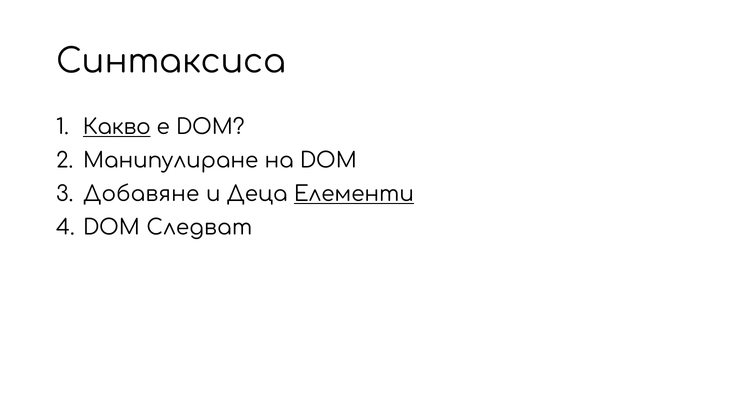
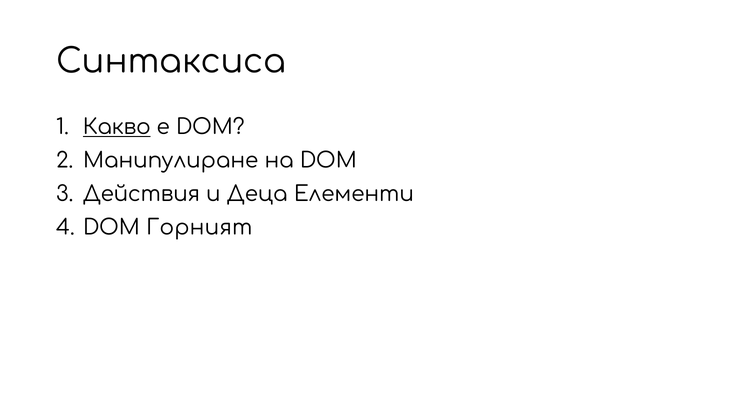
Добавяне: Добавяне -> Действия
Елементи underline: present -> none
Следват: Следват -> Горният
